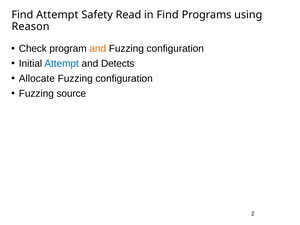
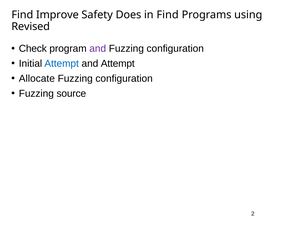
Find Attempt: Attempt -> Improve
Read: Read -> Does
Reason: Reason -> Revised
and at (98, 49) colour: orange -> purple
and Detects: Detects -> Attempt
